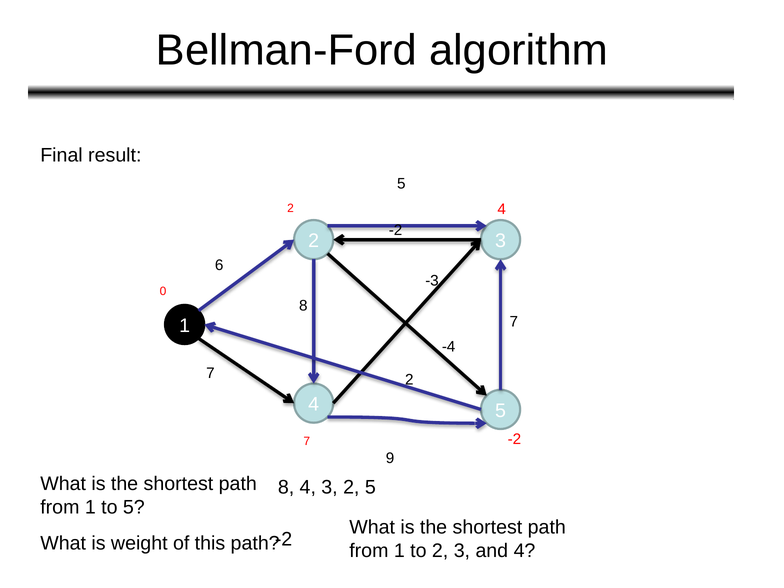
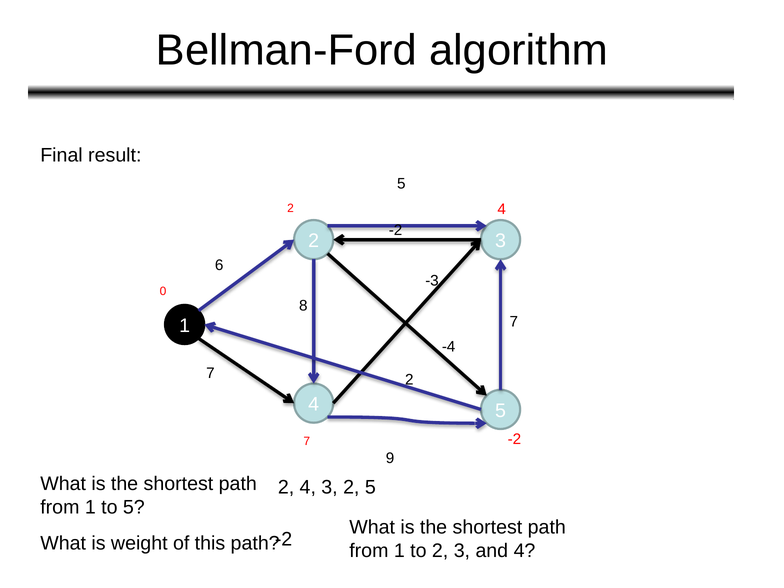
8 at (286, 487): 8 -> 2
